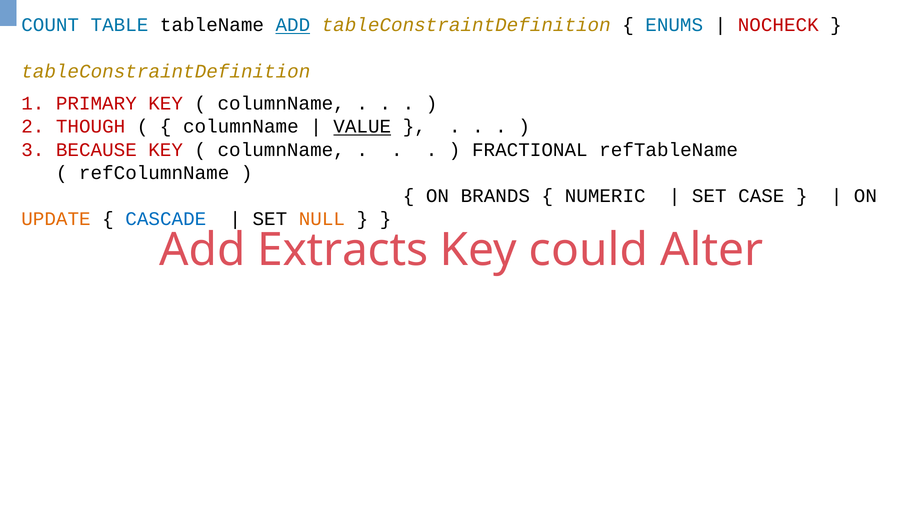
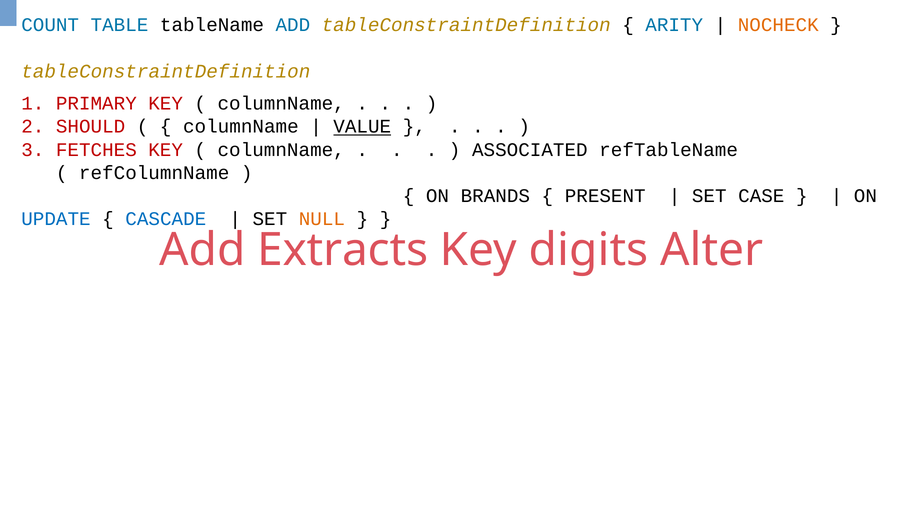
ADD at (293, 25) underline: present -> none
ENUMS: ENUMS -> ARITY
NOCHECK colour: red -> orange
THOUGH: THOUGH -> SHOULD
BECAUSE: BECAUSE -> FETCHES
FRACTIONAL: FRACTIONAL -> ASSOCIATED
NUMERIC: NUMERIC -> PRESENT
UPDATE colour: orange -> blue
could: could -> digits
